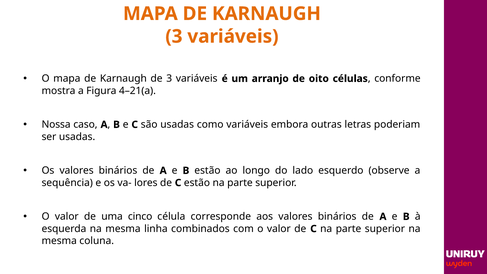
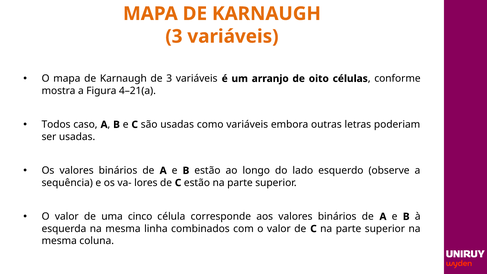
Nossa: Nossa -> Todos
